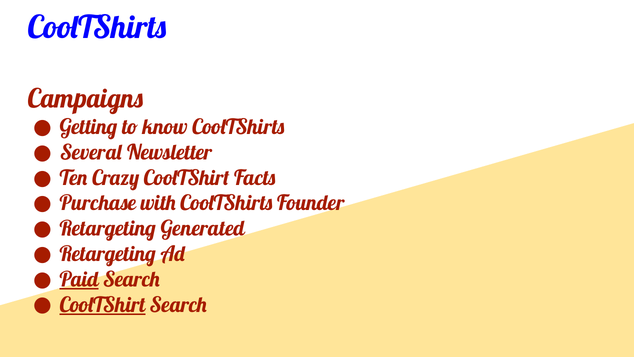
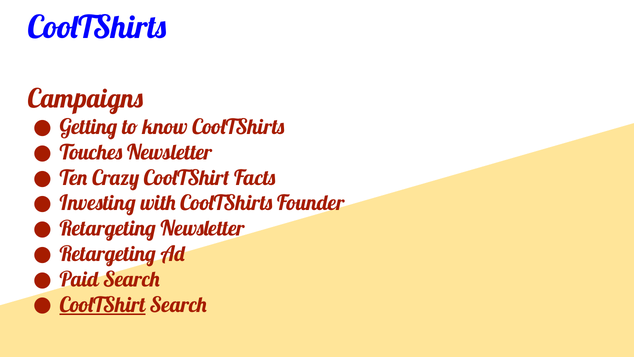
Several: Several -> Touches
Purchase: Purchase -> Investing
Retargeting Generated: Generated -> Newsletter
Paid underline: present -> none
